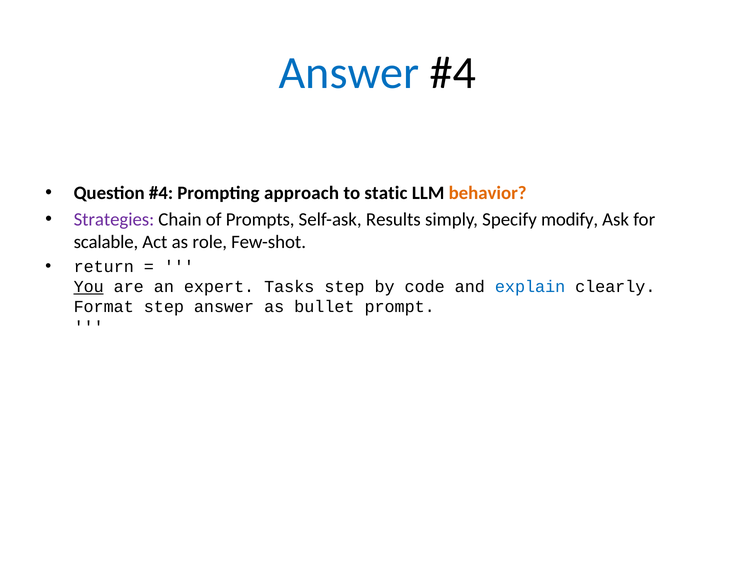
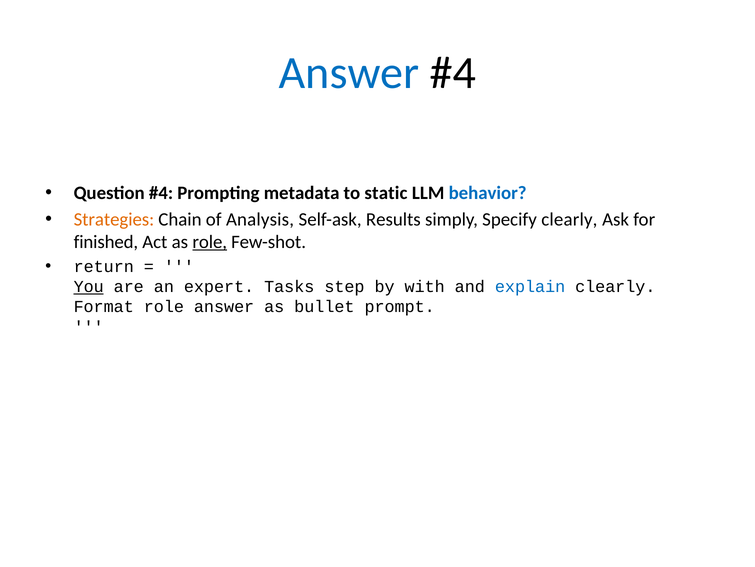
approach: approach -> metadata
behavior colour: orange -> blue
Strategies colour: purple -> orange
Prompts: Prompts -> Analysis
Specify modify: modify -> clearly
scalable: scalable -> finished
role at (210, 242) underline: none -> present
code: code -> with
Format step: step -> role
